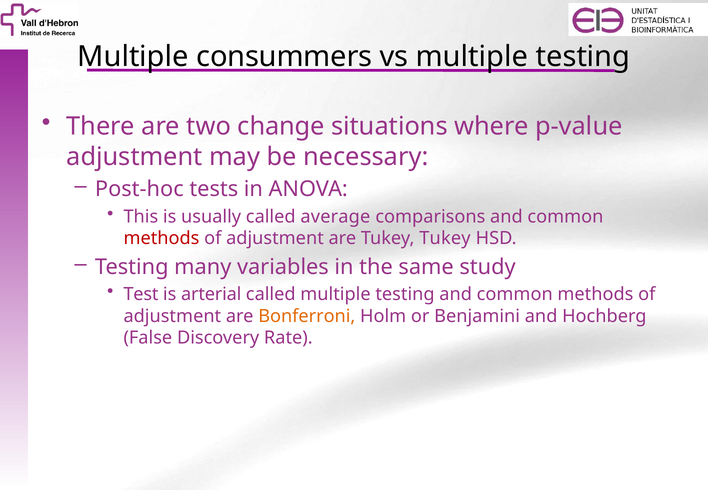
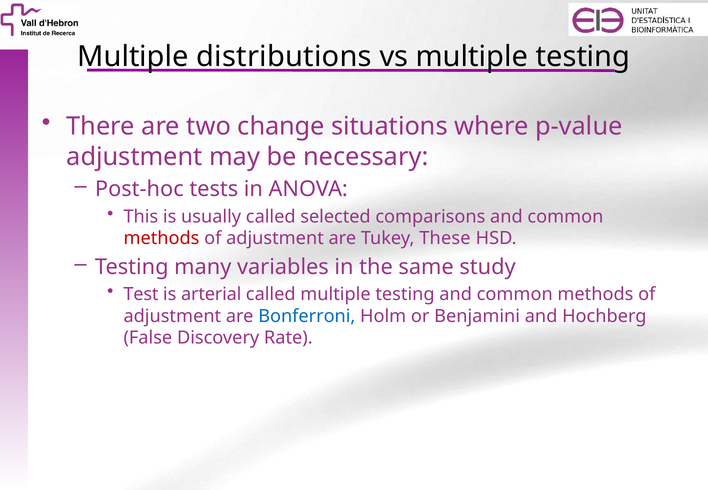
consummers: consummers -> distributions
average: average -> selected
Tukey Tukey: Tukey -> These
Bonferroni colour: orange -> blue
